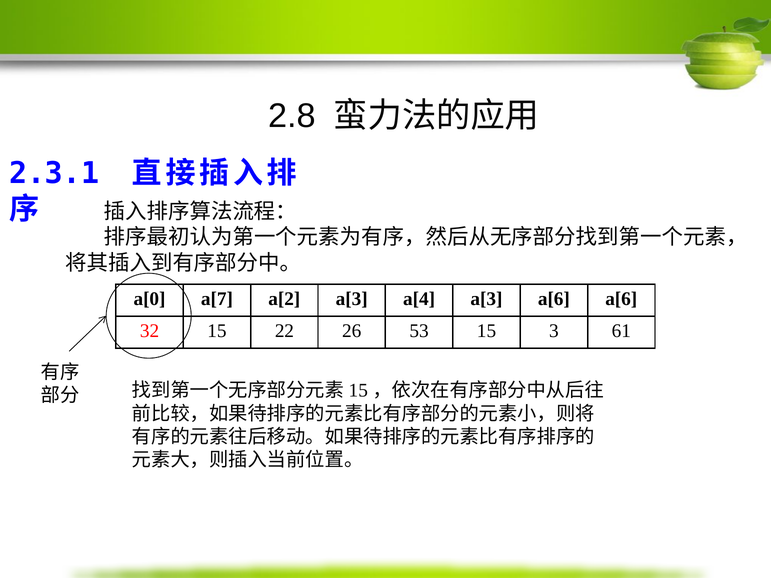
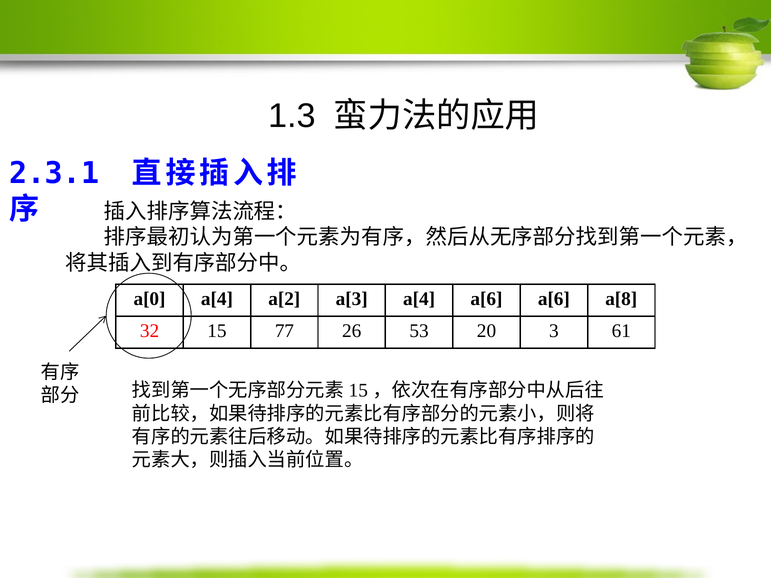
2.8: 2.8 -> 1.3
a[0 a[7: a[7 -> a[4
a[4 a[3: a[3 -> a[6
a[6 a[6: a[6 -> a[8
22: 22 -> 77
53 15: 15 -> 20
